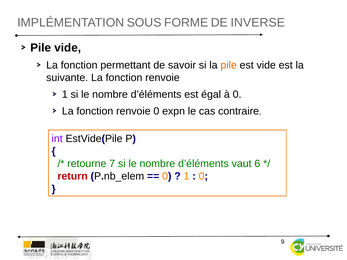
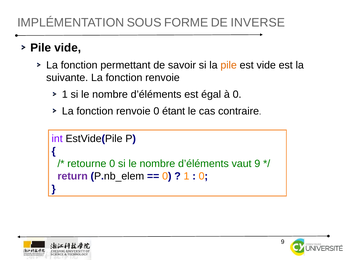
expn: expn -> étant
retourne 7: 7 -> 0
vaut 6: 6 -> 9
return colour: red -> purple
